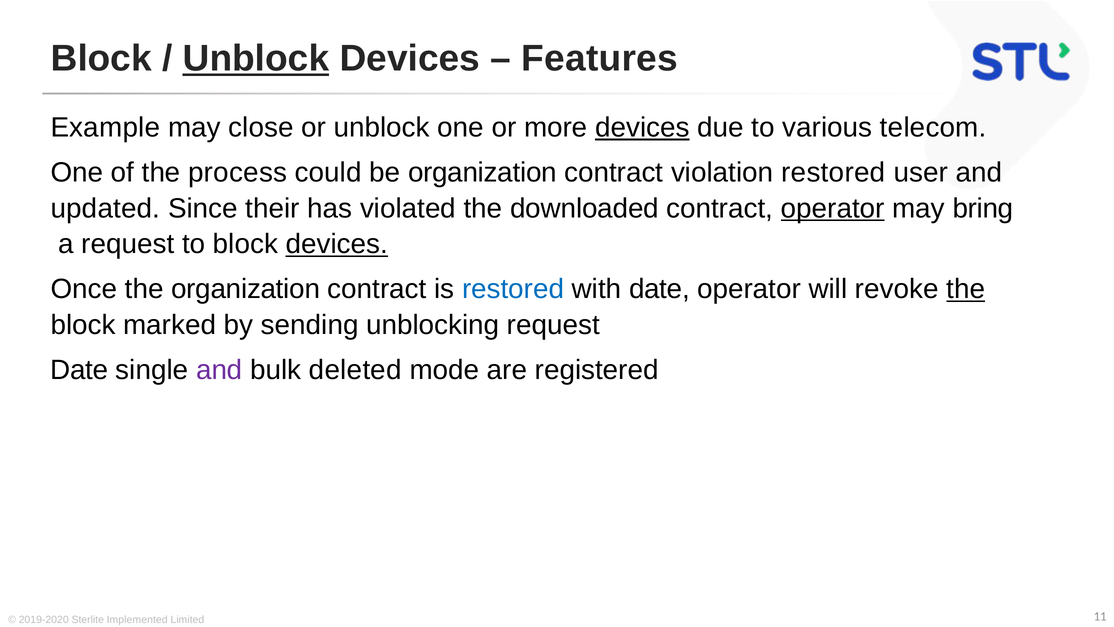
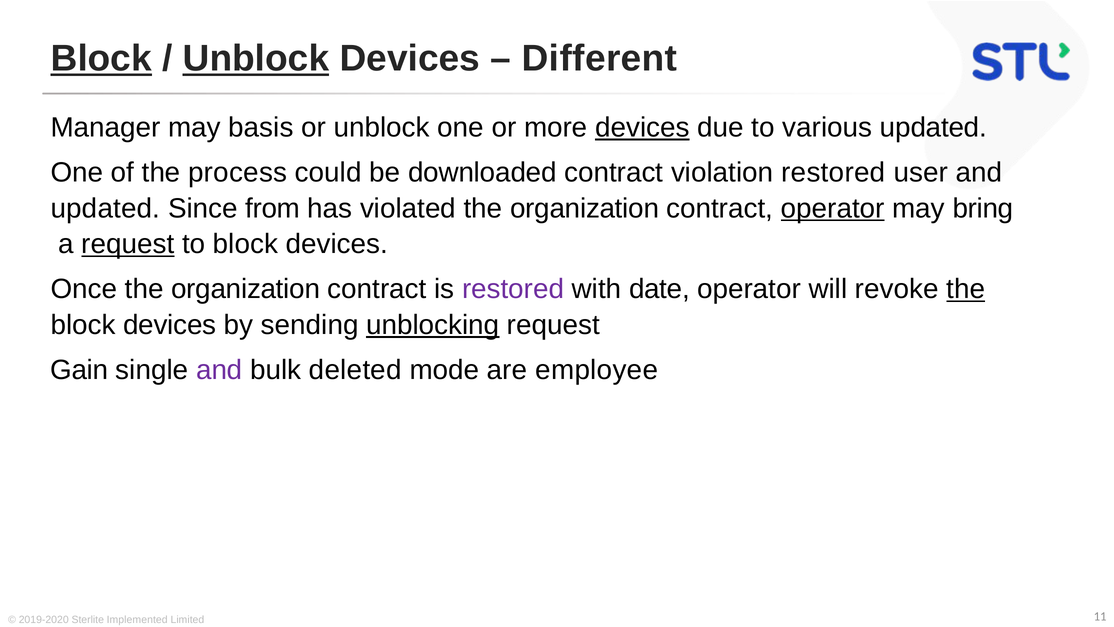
Block at (101, 59) underline: none -> present
Features: Features -> Different
Example: Example -> Manager
close: close -> basis
various telecom: telecom -> updated
be organization: organization -> downloaded
their: their -> from
violated the downloaded: downloaded -> organization
request at (128, 244) underline: none -> present
devices at (337, 244) underline: present -> none
restored at (513, 289) colour: blue -> purple
marked at (170, 325): marked -> devices
unblocking underline: none -> present
Date at (79, 370): Date -> Gain
registered: registered -> employee
